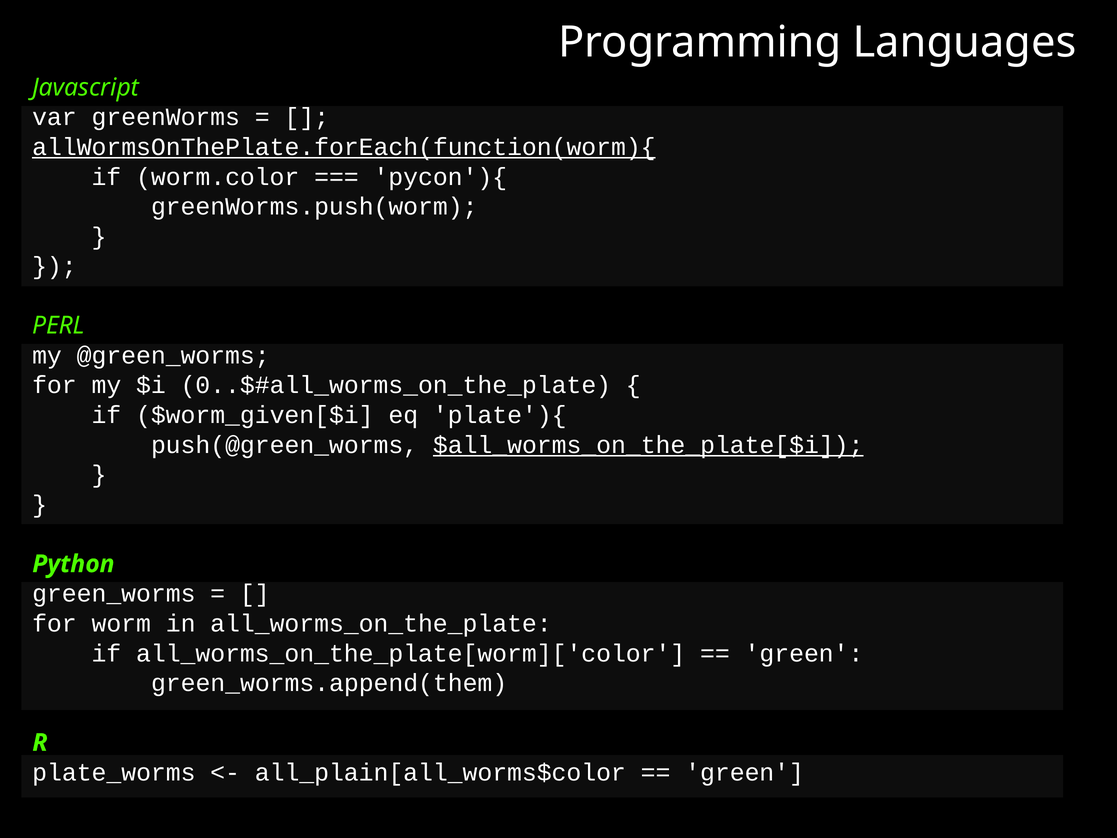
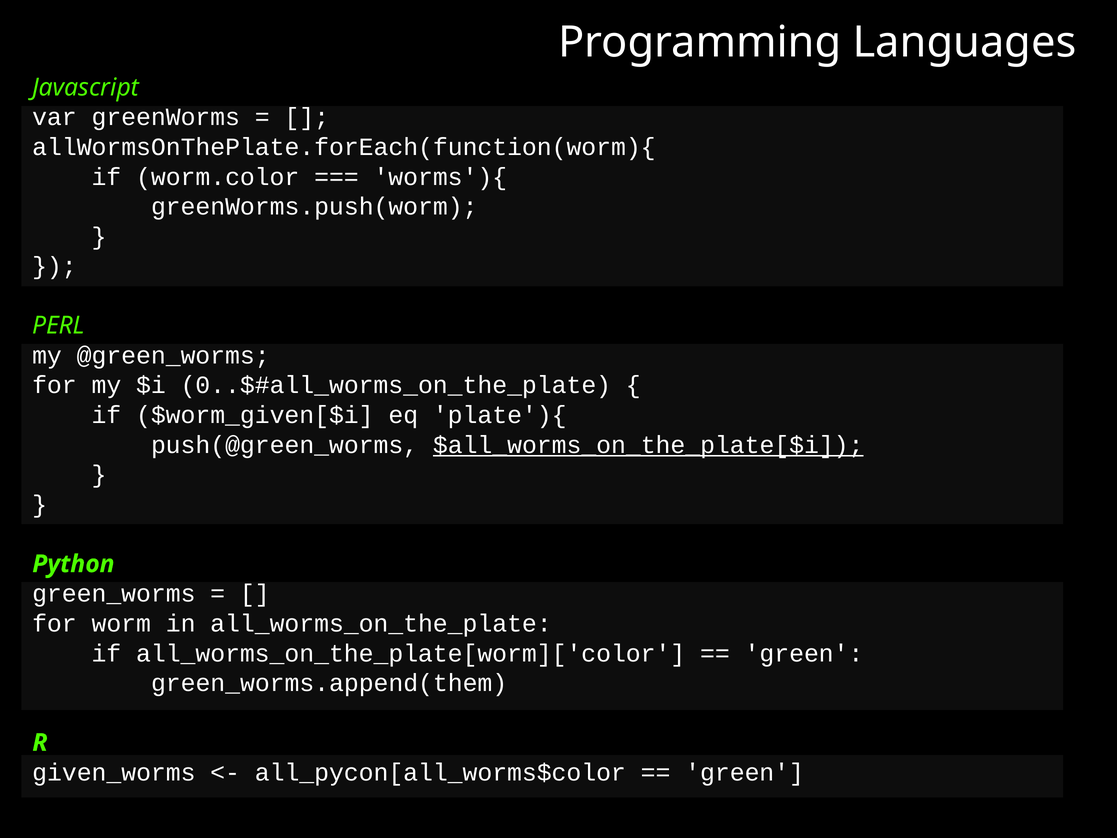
allWormsOnThePlate.forEach(function(worm){ underline: present -> none
pycon'){: pycon'){ -> worms'){
plate_worms: plate_worms -> given_worms
all_plain[all_worms$color: all_plain[all_worms$color -> all_pycon[all_worms$color
